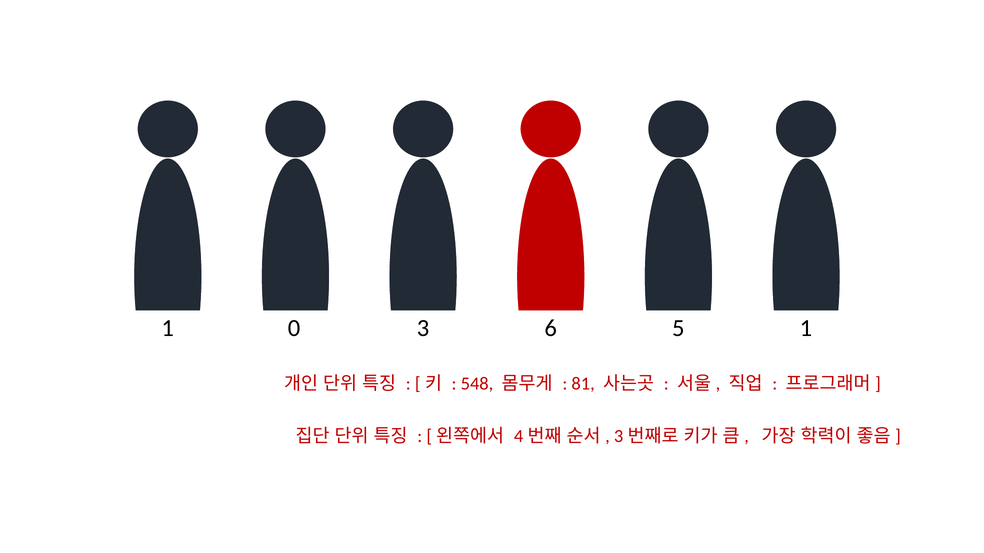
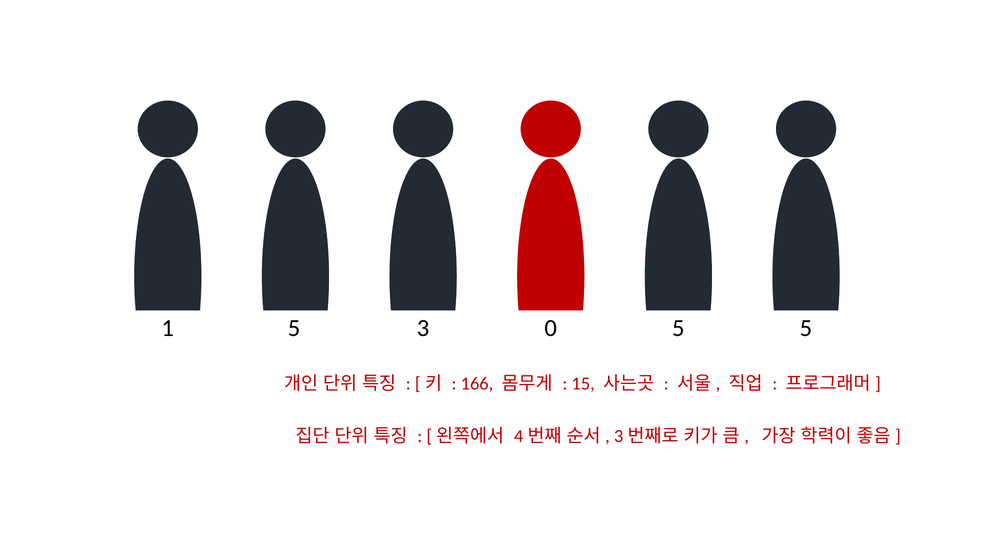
1 0: 0 -> 5
6: 6 -> 0
5 1: 1 -> 5
548: 548 -> 166
81: 81 -> 15
